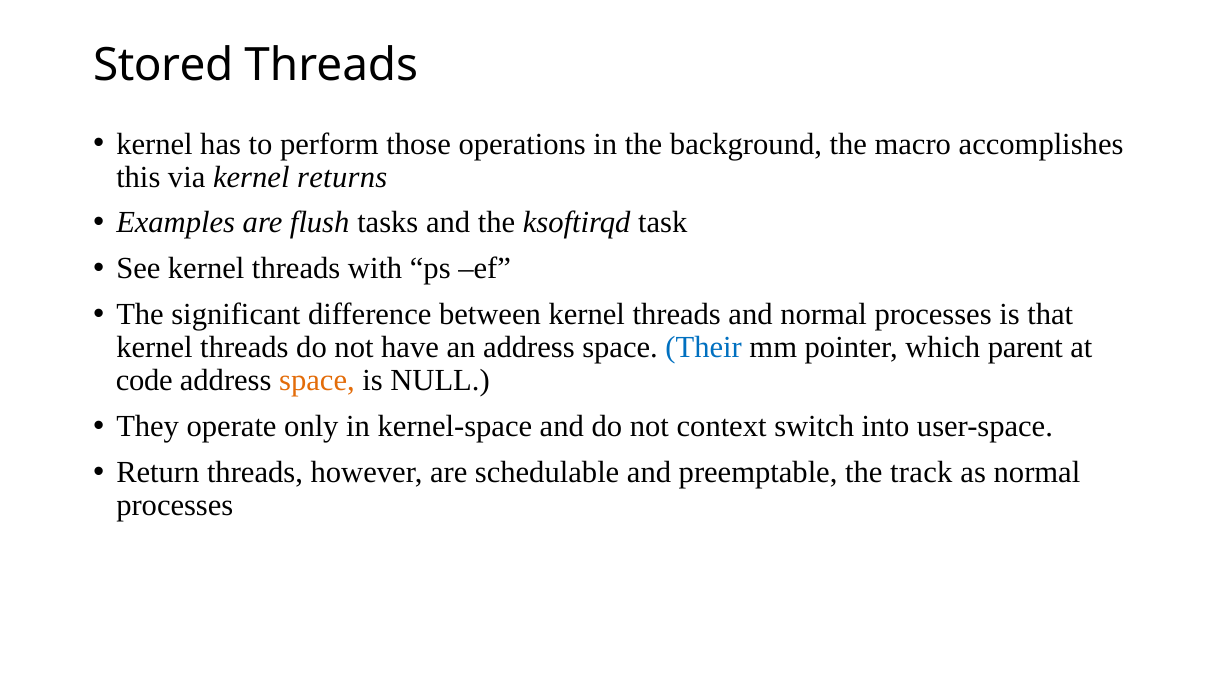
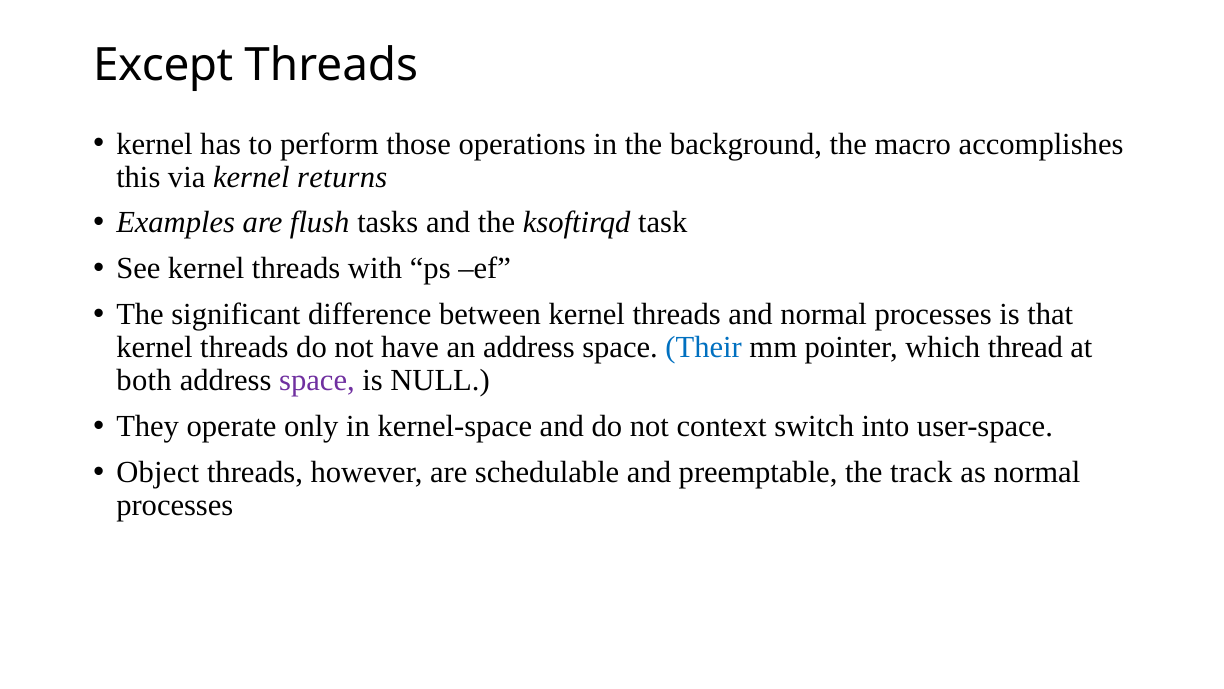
Stored: Stored -> Except
parent: parent -> thread
code: code -> both
space at (317, 380) colour: orange -> purple
Return: Return -> Object
